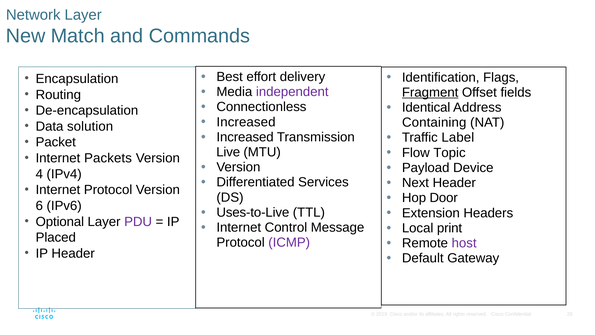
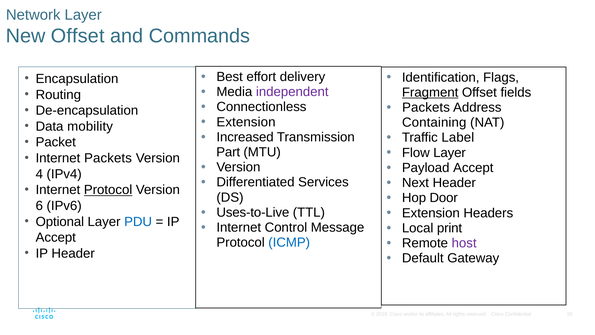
New Match: Match -> Offset
Identical at (426, 107): Identical -> Packets
Increased at (246, 122): Increased -> Extension
solution: solution -> mobility
Live: Live -> Part
Flow Topic: Topic -> Layer
Payload Device: Device -> Accept
Protocol at (108, 190) underline: none -> present
PDU colour: purple -> blue
Placed at (56, 237): Placed -> Accept
ICMP colour: purple -> blue
